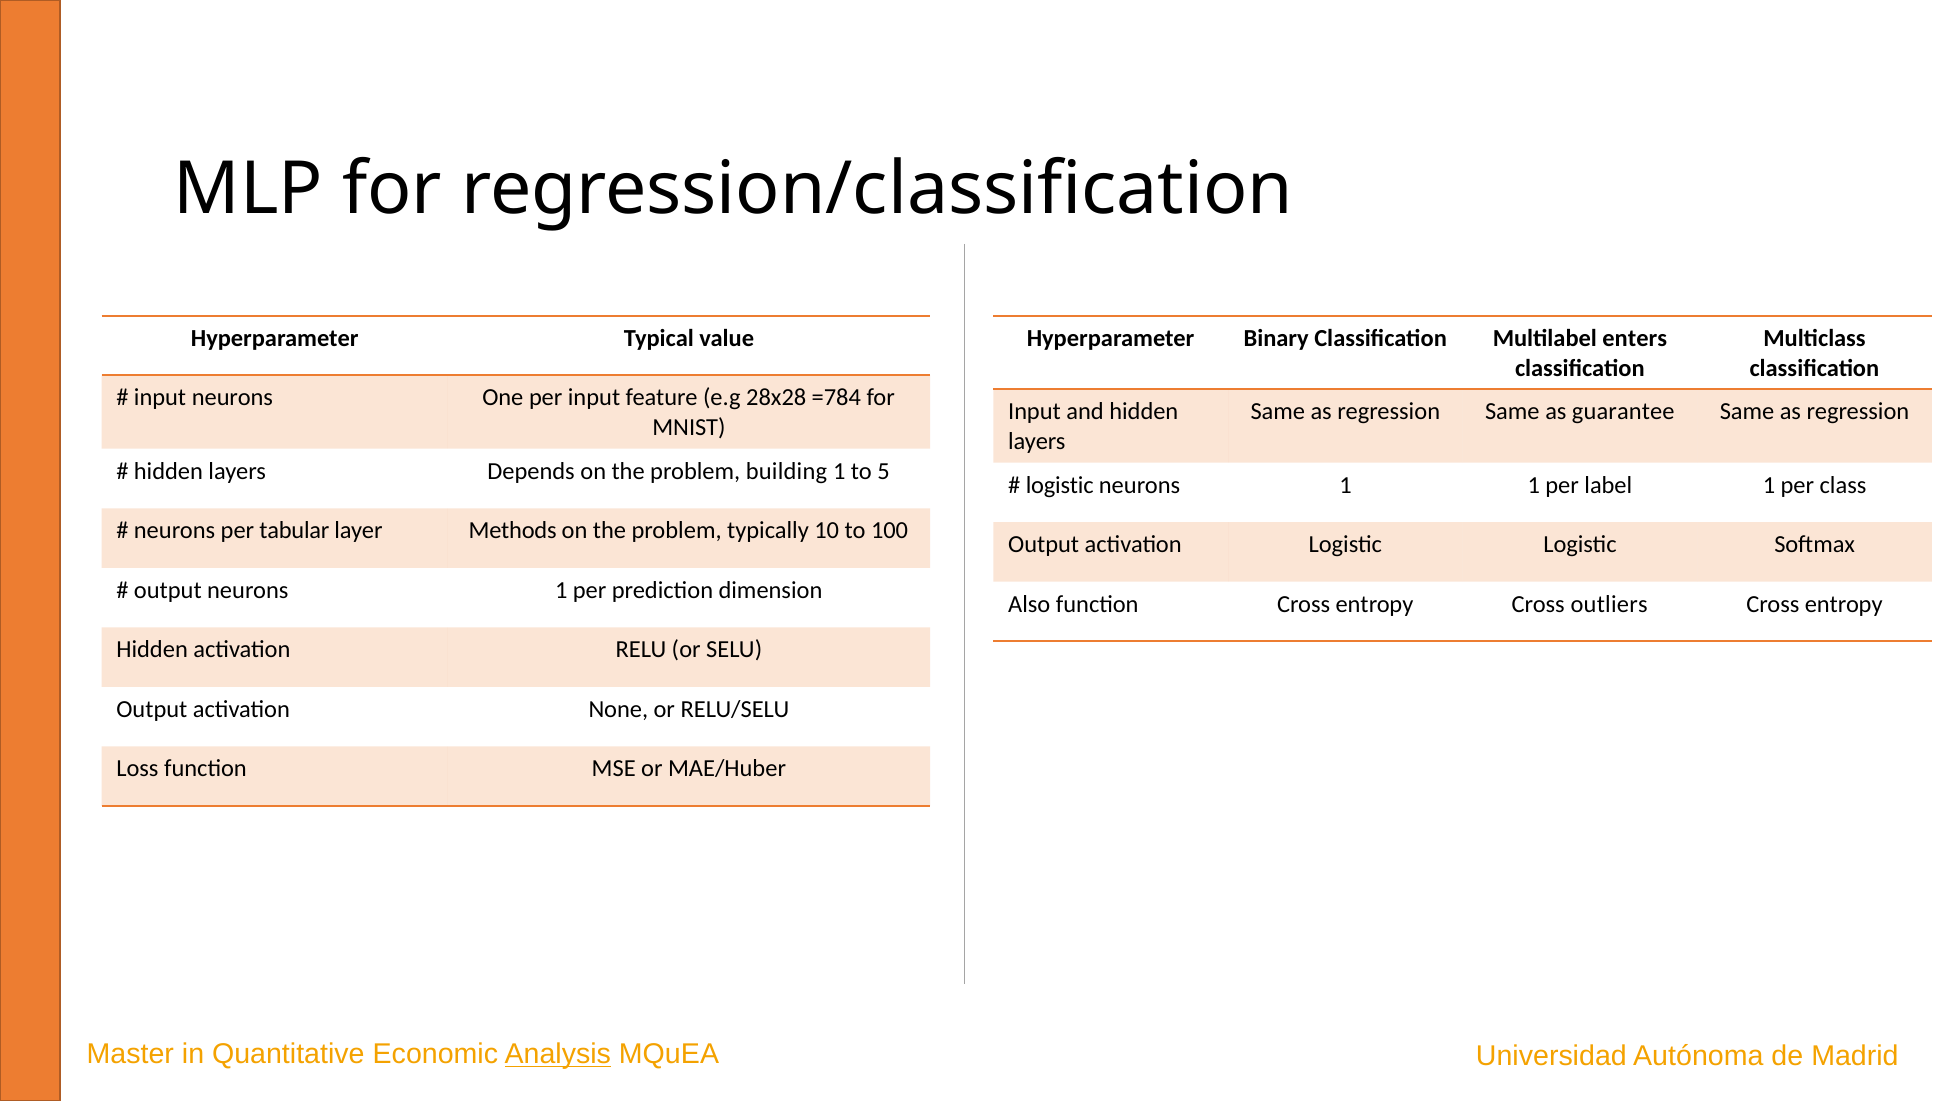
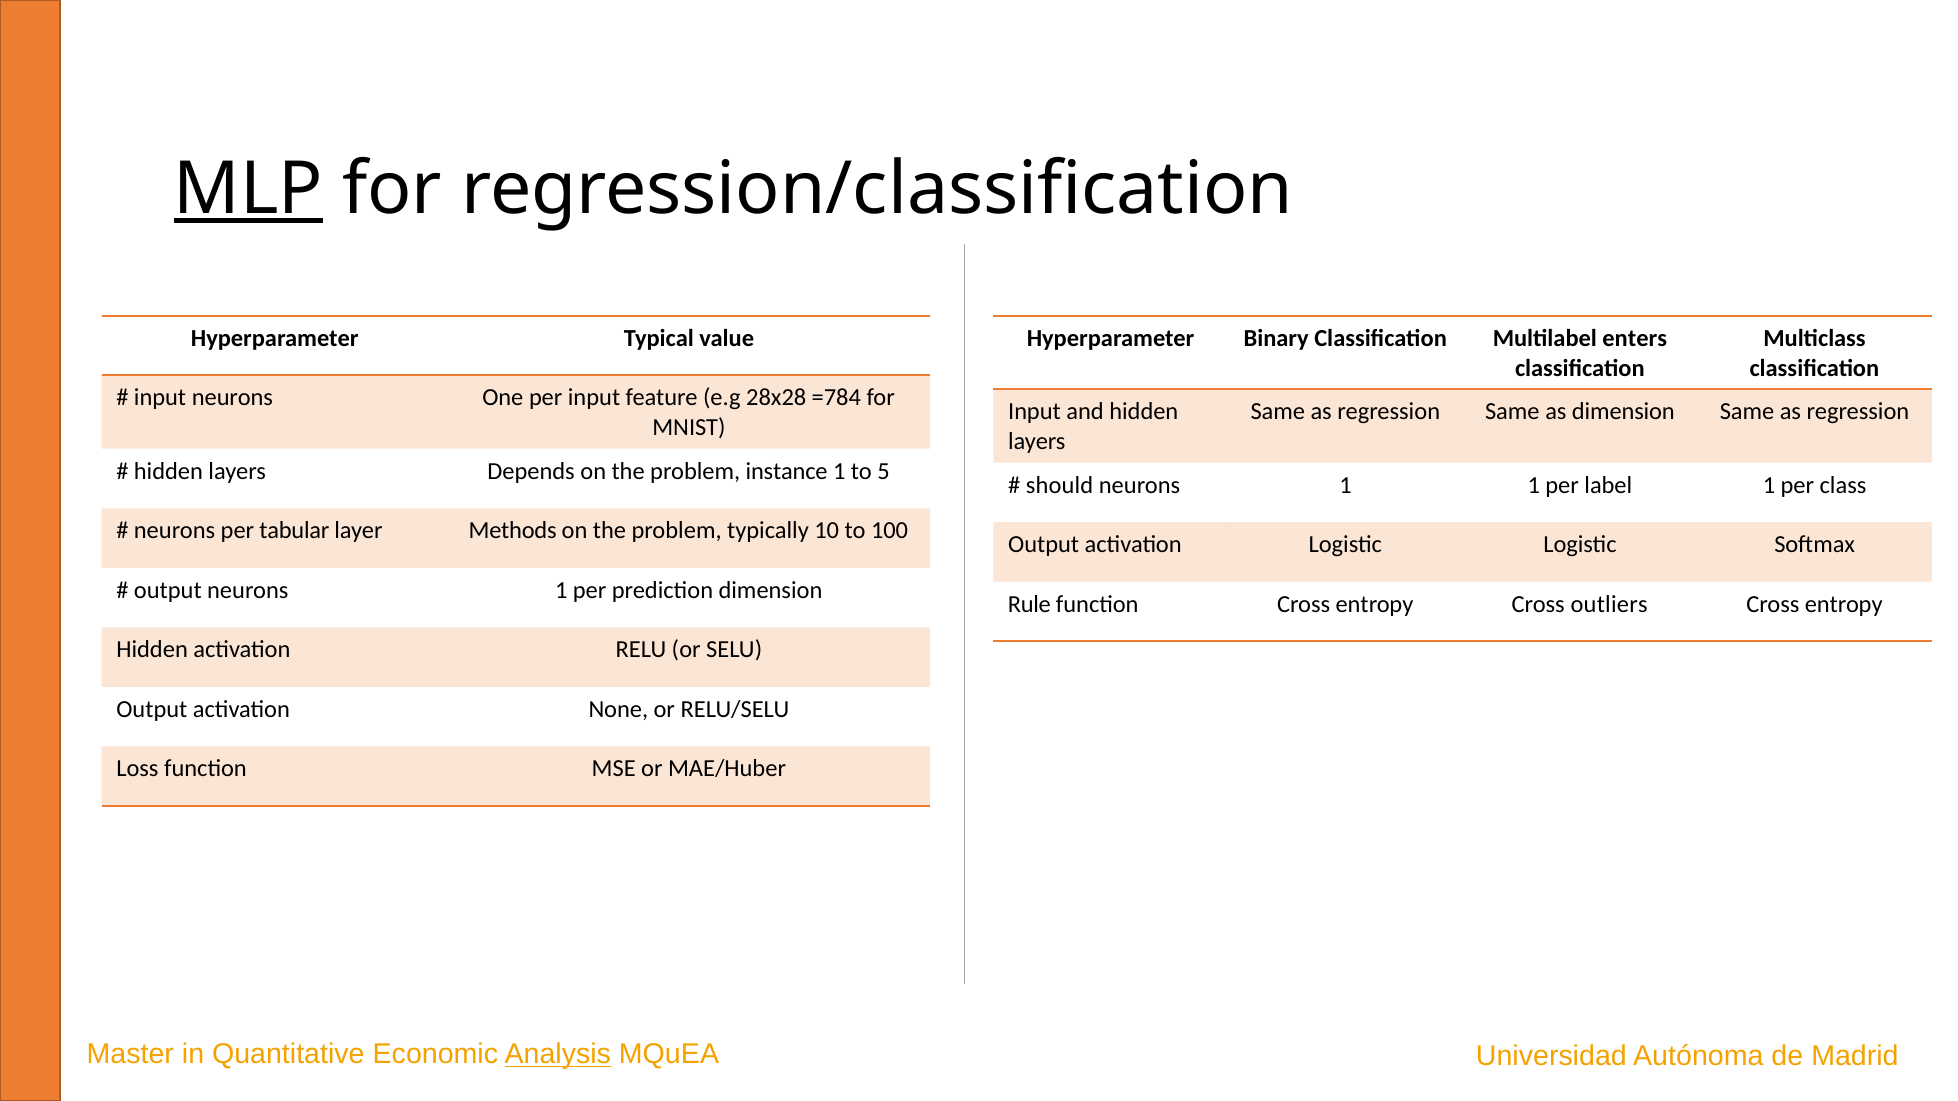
MLP underline: none -> present
as guarantee: guarantee -> dimension
building: building -> instance
logistic at (1060, 485): logistic -> should
Also: Also -> Rule
